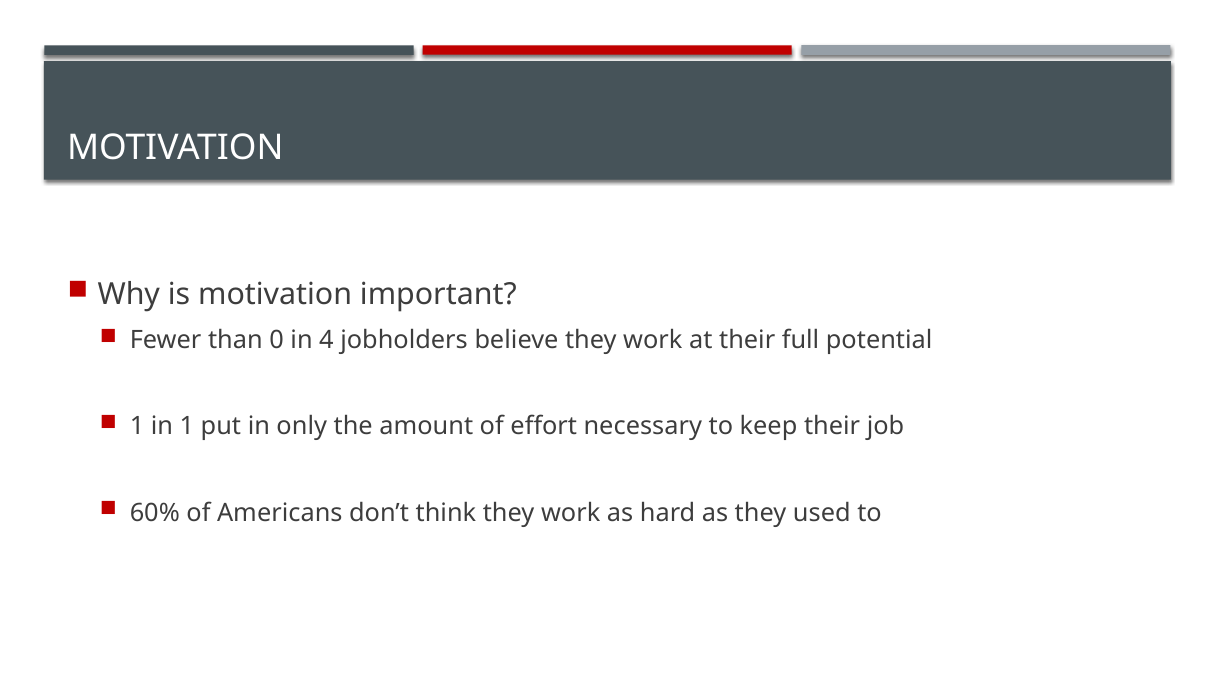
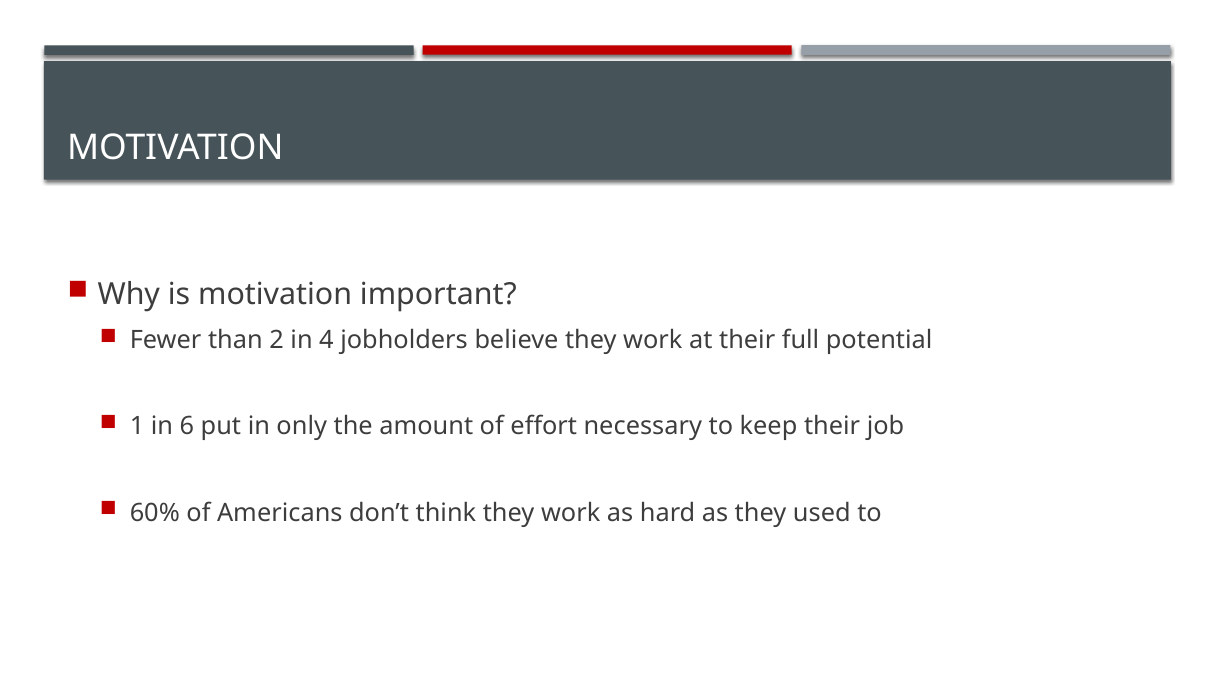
0: 0 -> 2
in 1: 1 -> 6
